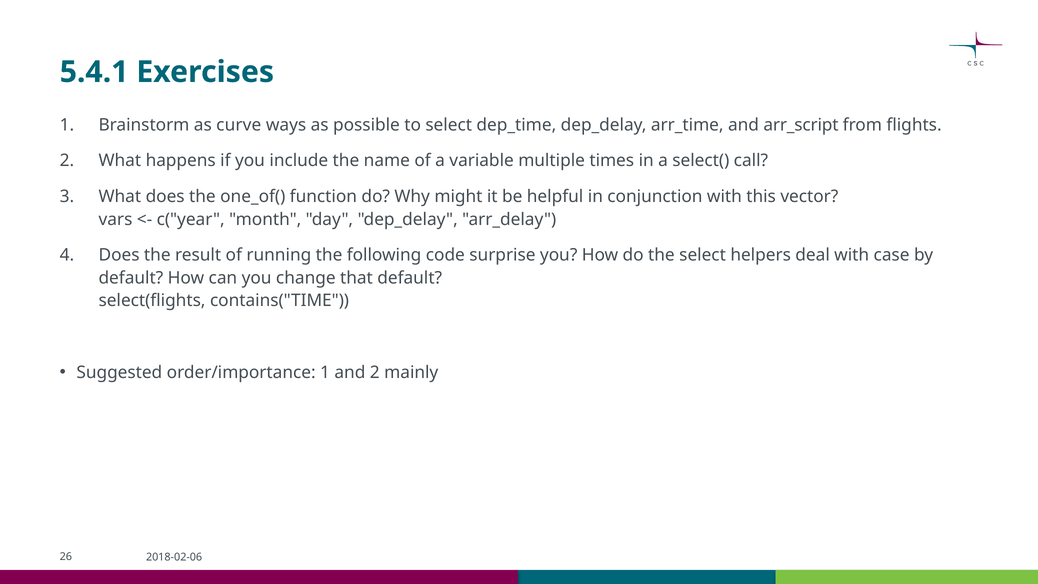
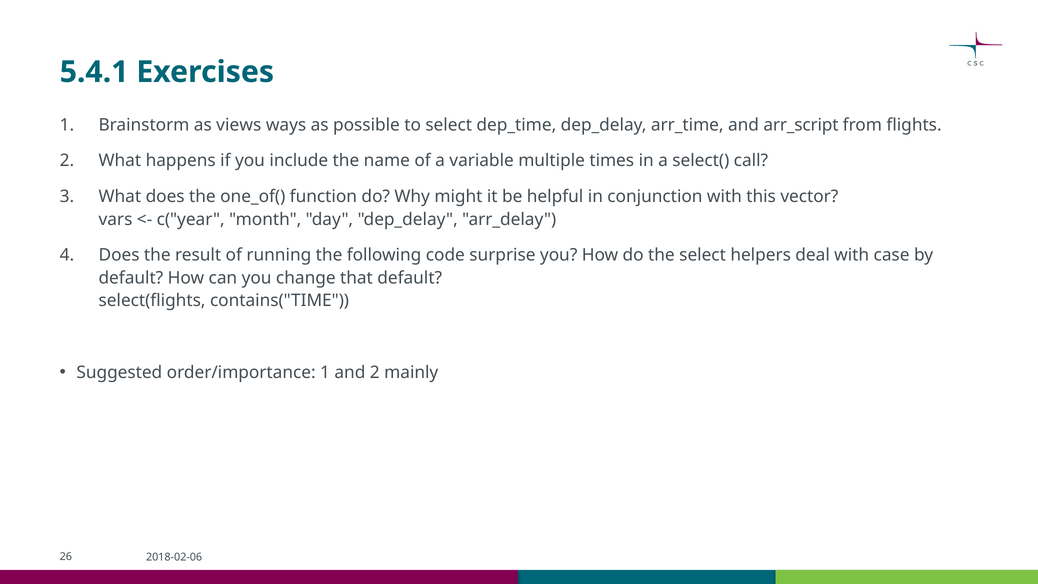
curve: curve -> views
